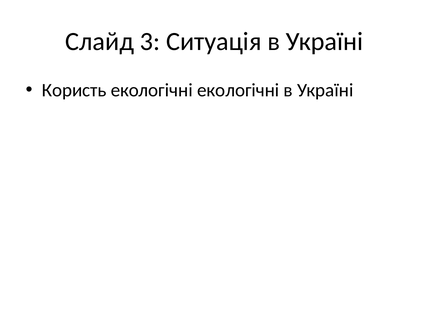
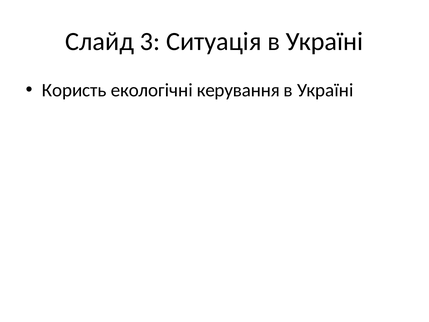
екологічні екологічні: екологічні -> керування
